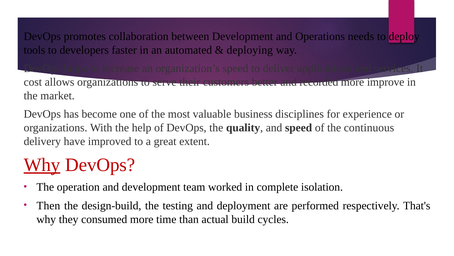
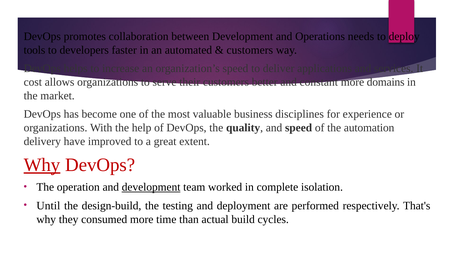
deploying at (250, 50): deploying -> customers
recorded: recorded -> constant
improve: improve -> domains
continuous: continuous -> automation
development at (151, 187) underline: none -> present
Then: Then -> Until
